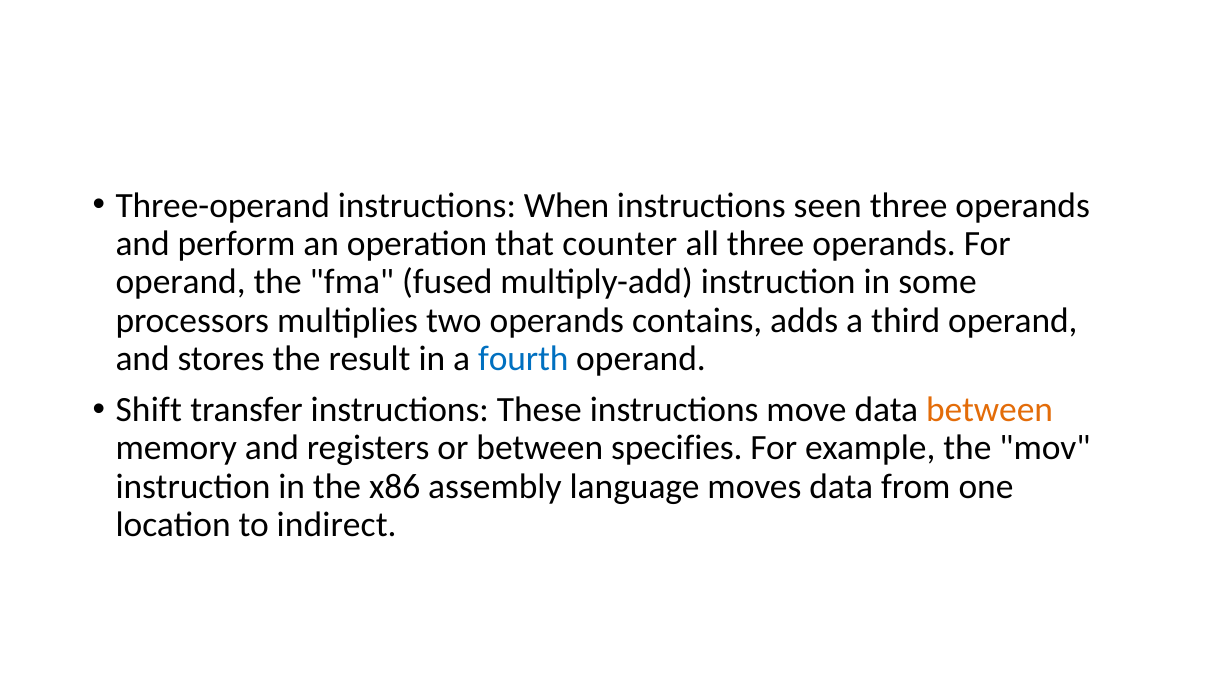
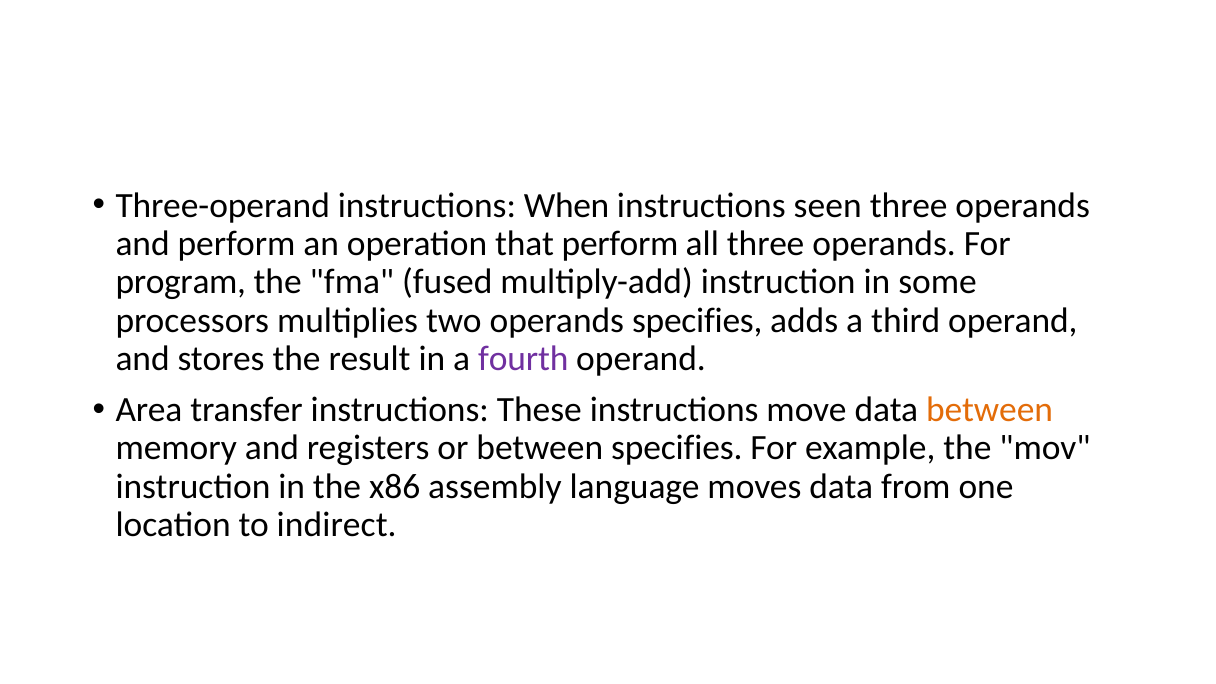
that counter: counter -> perform
operand at (181, 282): operand -> program
operands contains: contains -> specifies
fourth colour: blue -> purple
Shift: Shift -> Area
